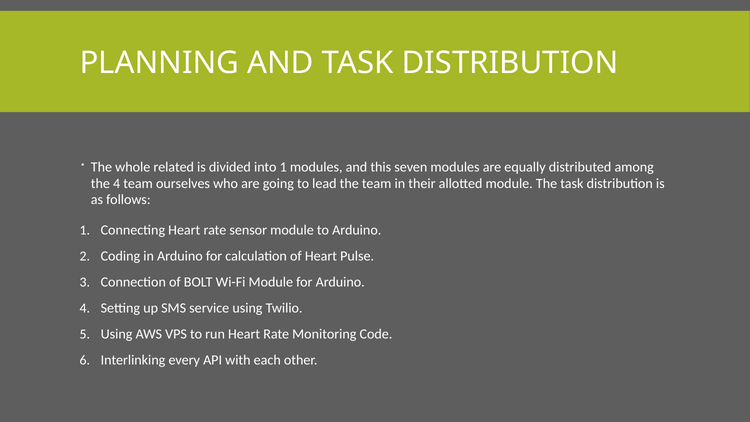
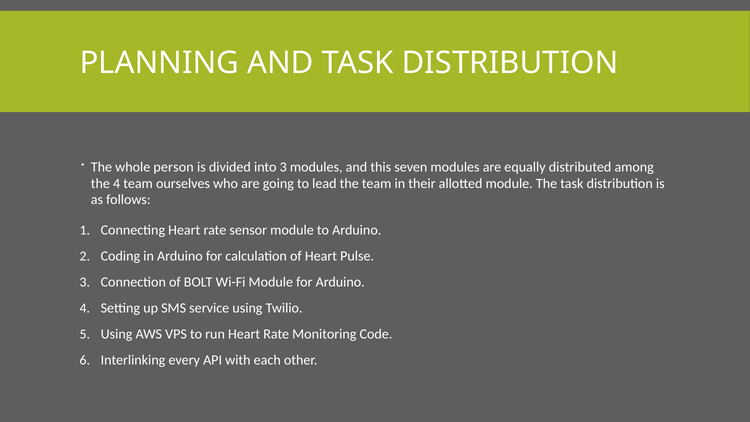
related: related -> person
into 1: 1 -> 3
